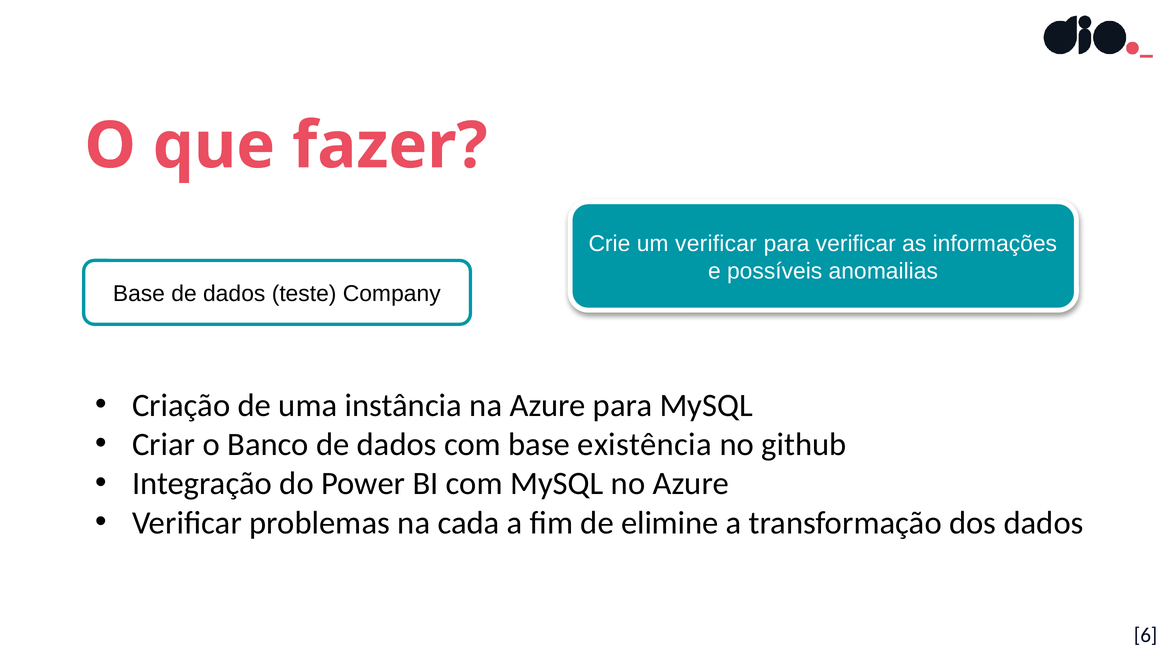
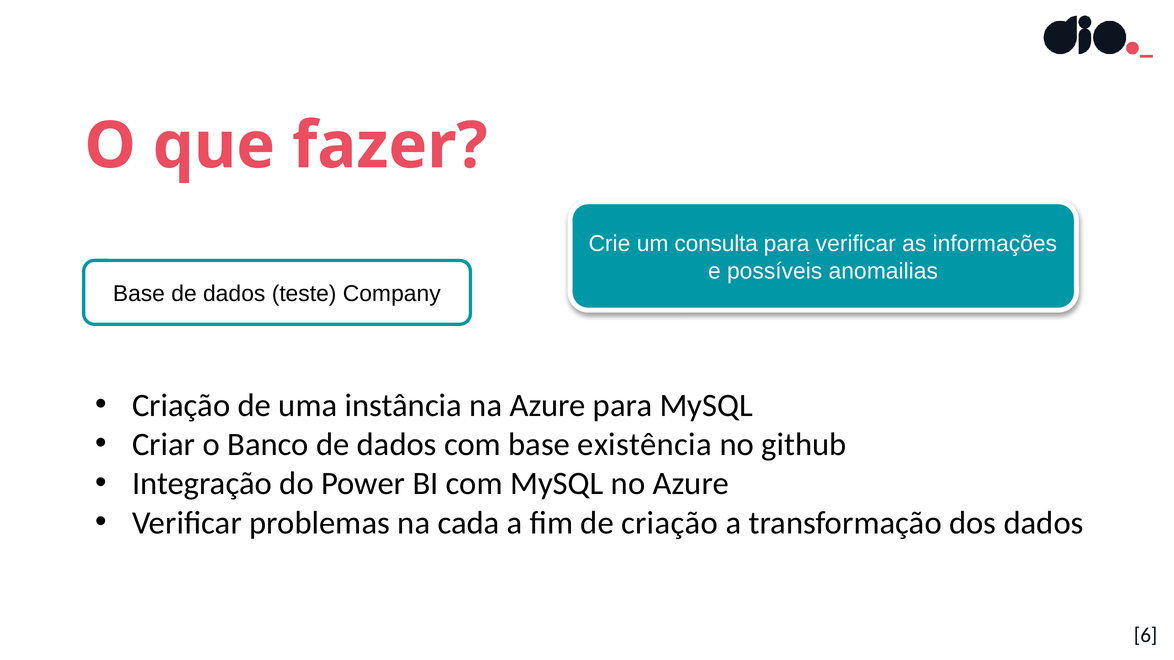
um verificar: verificar -> consulta
de elimine: elimine -> criação
